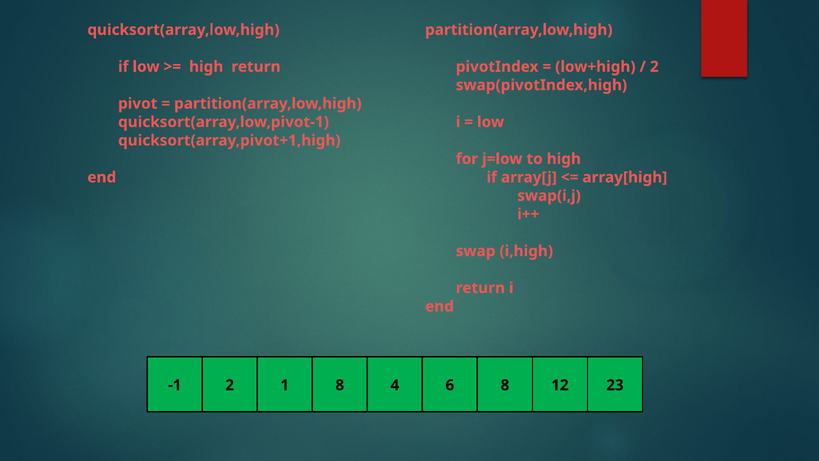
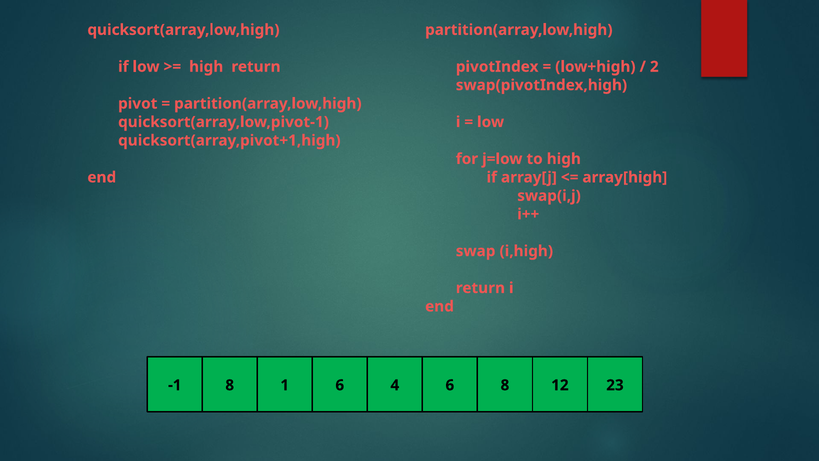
-1 2: 2 -> 8
1 8: 8 -> 6
